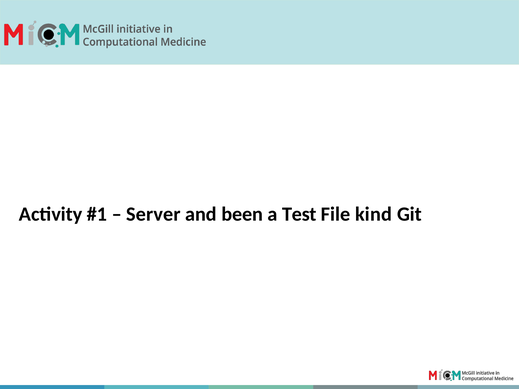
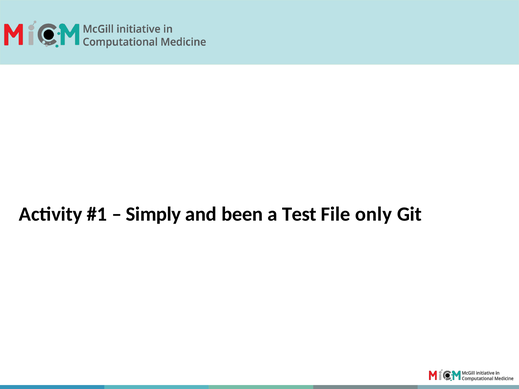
Server: Server -> Simply
kind: kind -> only
